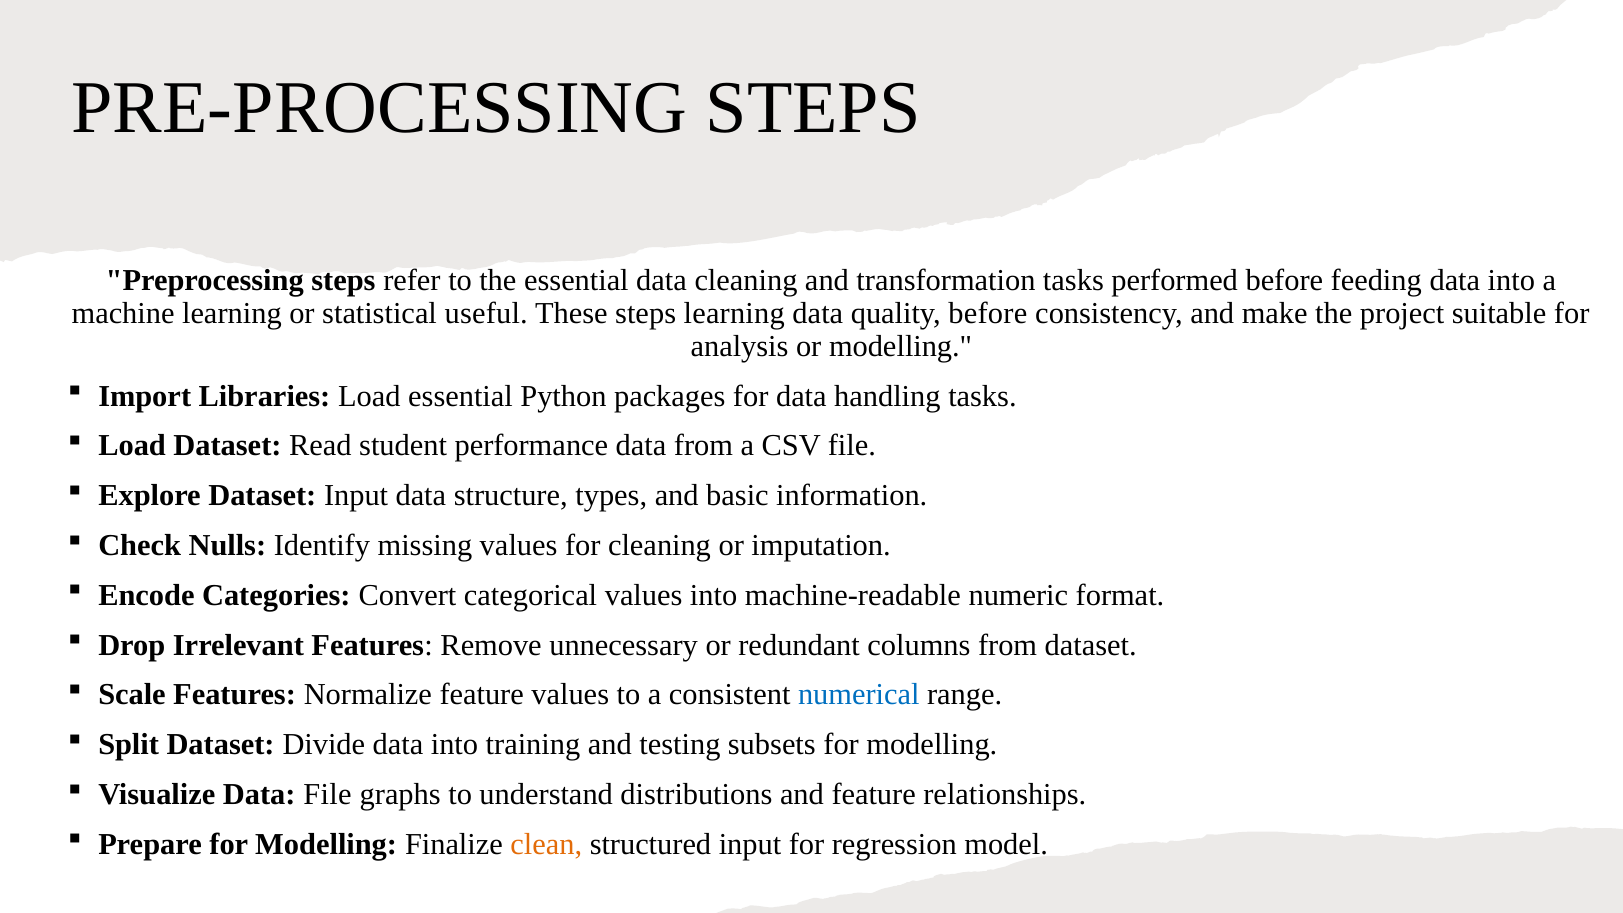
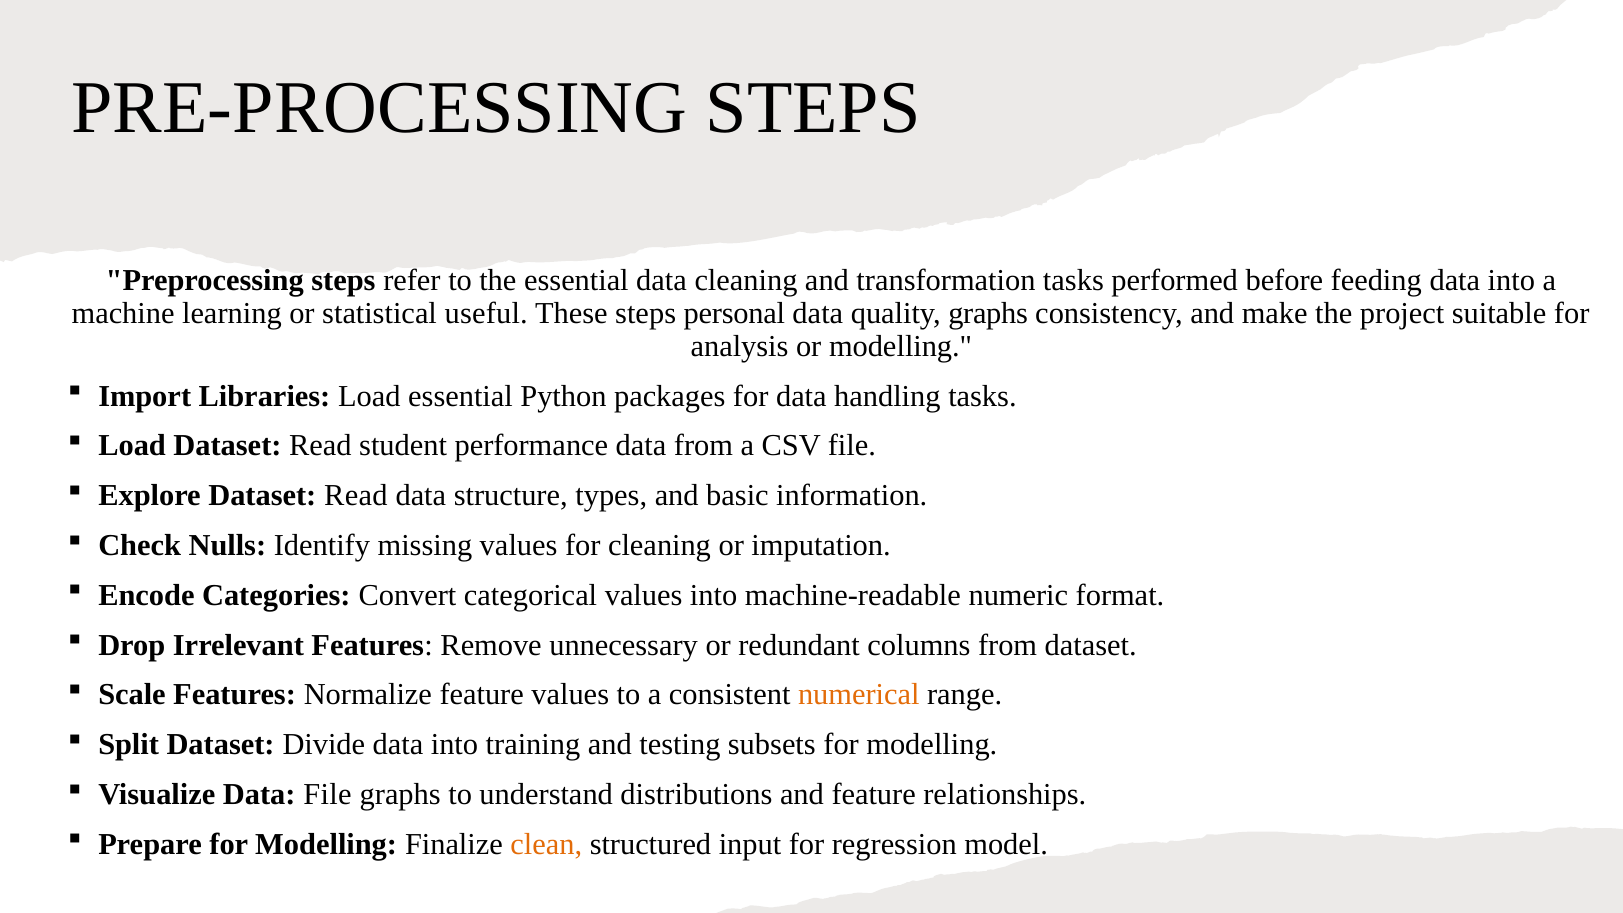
steps learning: learning -> personal
quality before: before -> graphs
Explore Dataset Input: Input -> Read
numerical colour: blue -> orange
